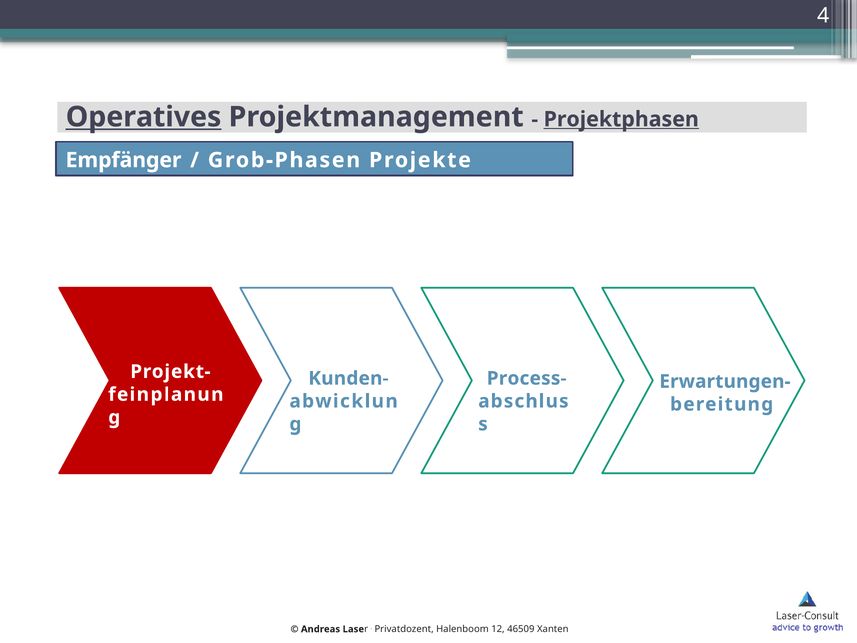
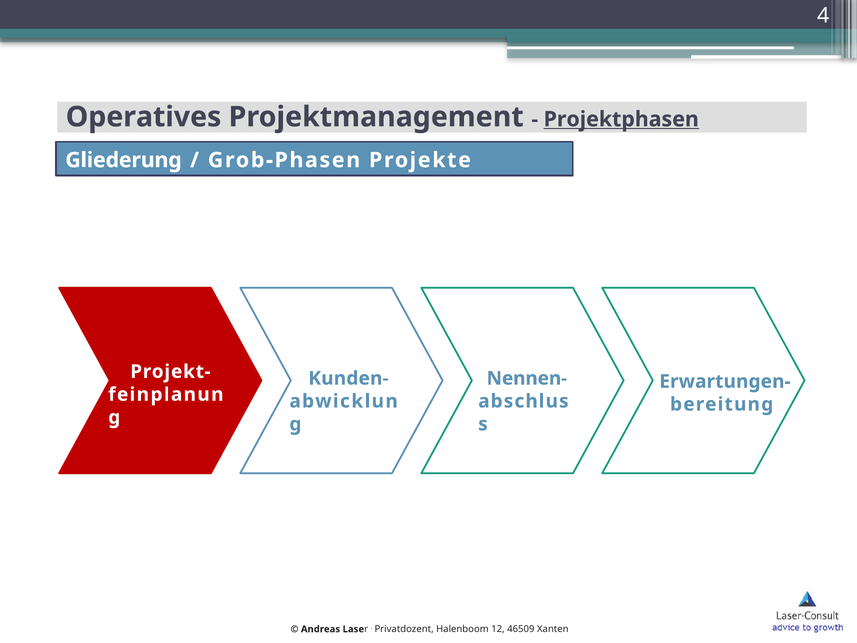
Operatives underline: present -> none
Empfänger: Empfänger -> Gliederung
Process-: Process- -> Nennen-
